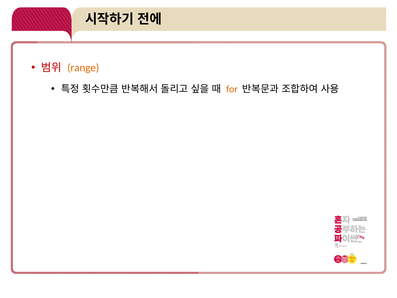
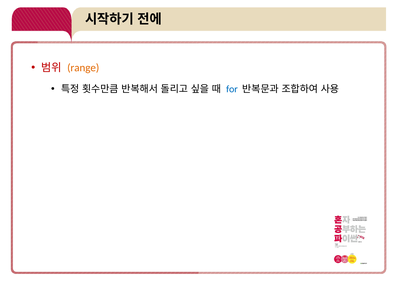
for colour: orange -> blue
